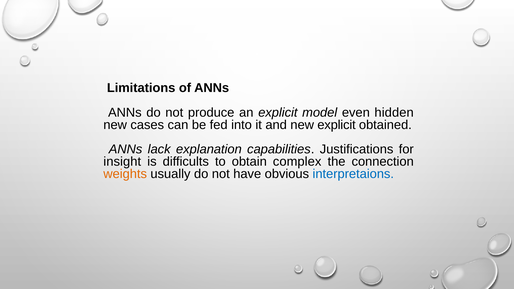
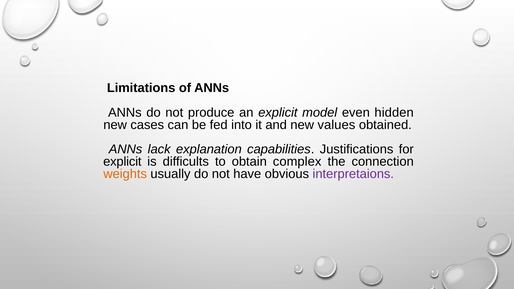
new explicit: explicit -> values
insight at (122, 162): insight -> explicit
interpretaions colour: blue -> purple
